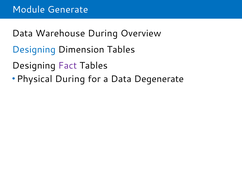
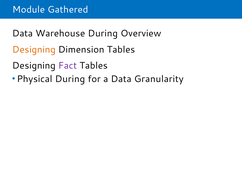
Generate: Generate -> Gathered
Designing at (34, 49) colour: blue -> orange
Degenerate: Degenerate -> Granularity
